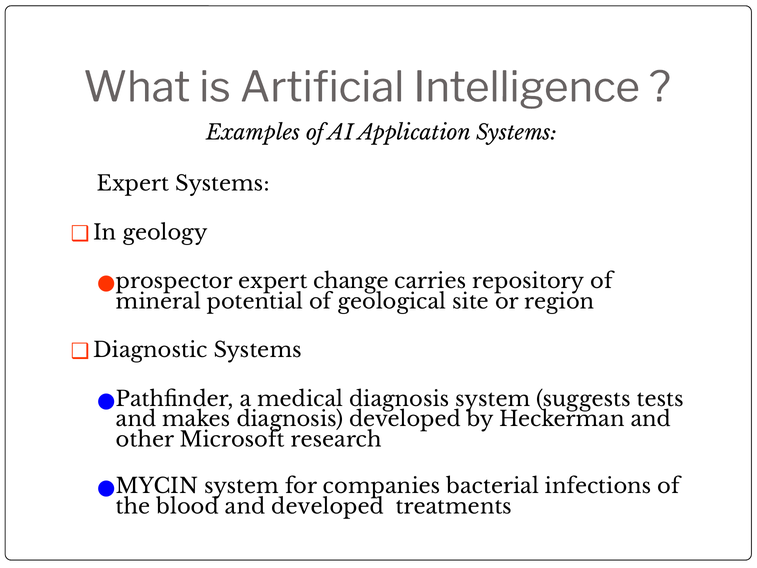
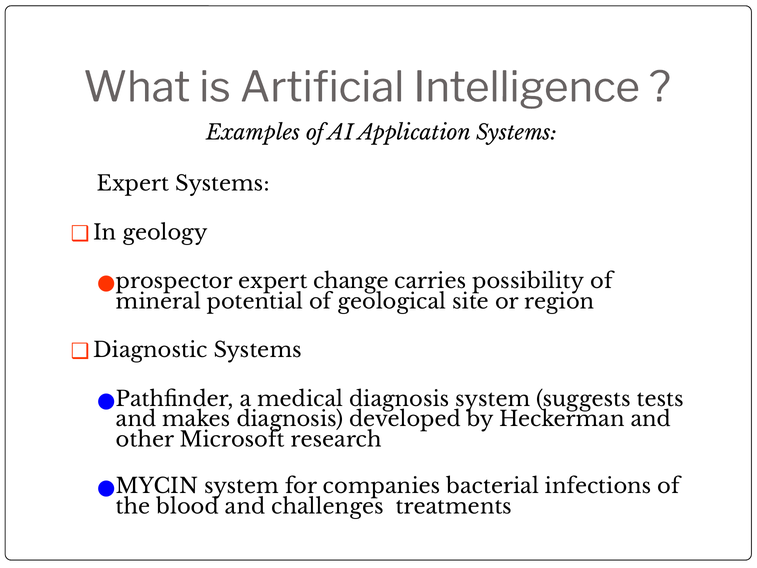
repository: repository -> possibility
and developed: developed -> challenges
